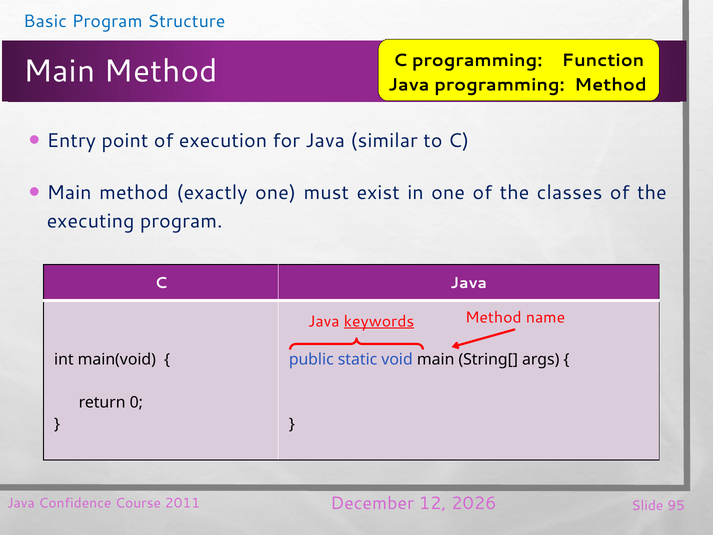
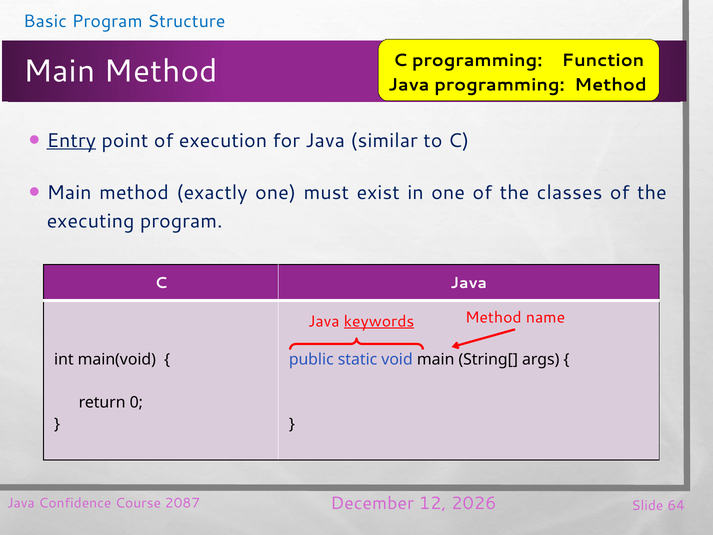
Entry underline: none -> present
2011: 2011 -> 2087
95: 95 -> 64
